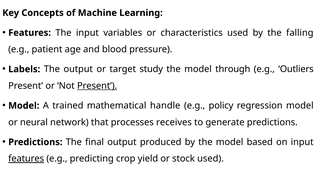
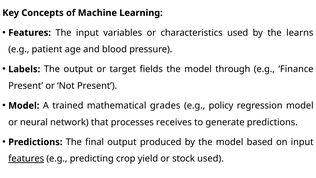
falling: falling -> learns
study: study -> fields
Outliers: Outliers -> Finance
Present at (97, 86) underline: present -> none
handle: handle -> grades
